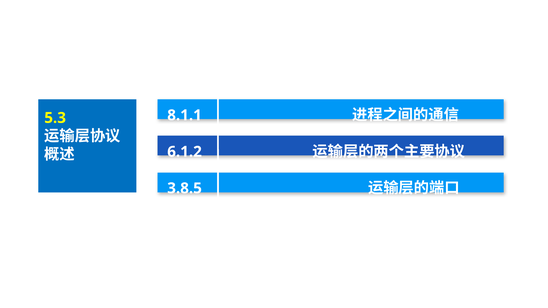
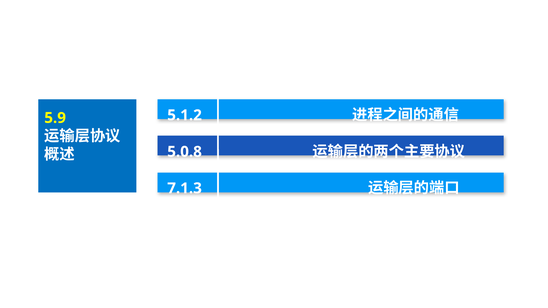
8.1.1: 8.1.1 -> 5.1.2
5.3: 5.3 -> 5.9
6.1.2: 6.1.2 -> 5.0.8
3.8.5: 3.8.5 -> 7.1.3
